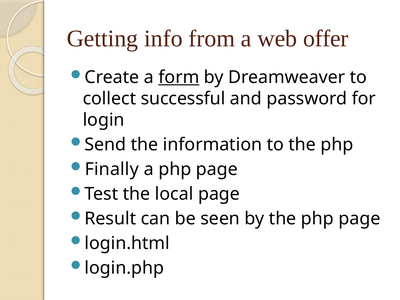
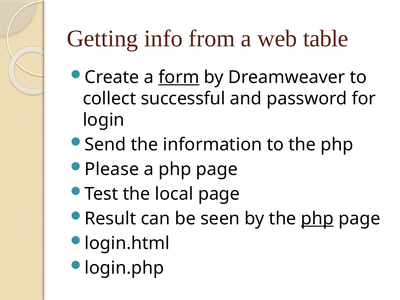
offer: offer -> table
Finally: Finally -> Please
php at (317, 219) underline: none -> present
